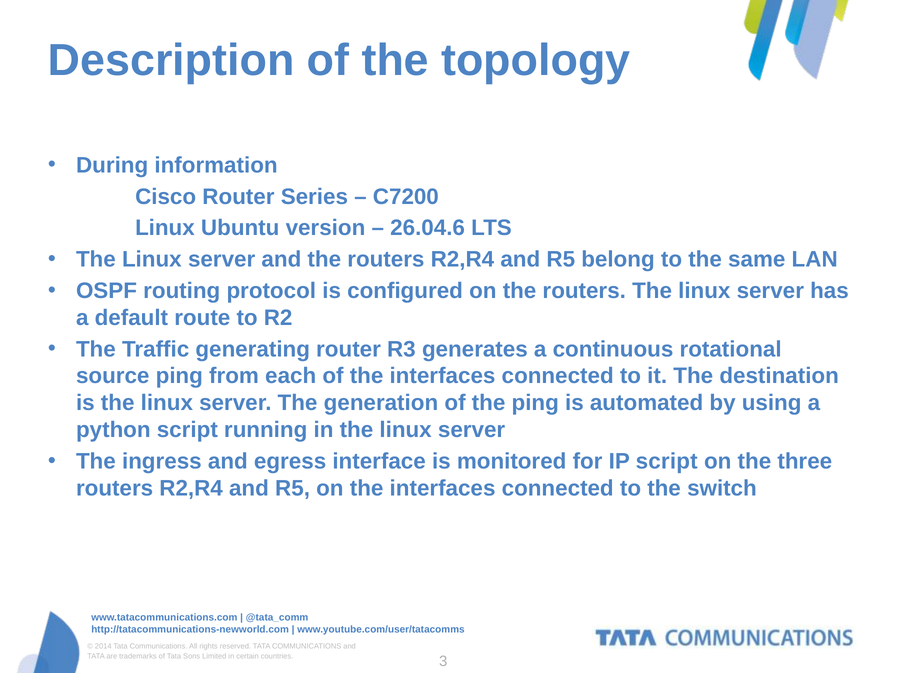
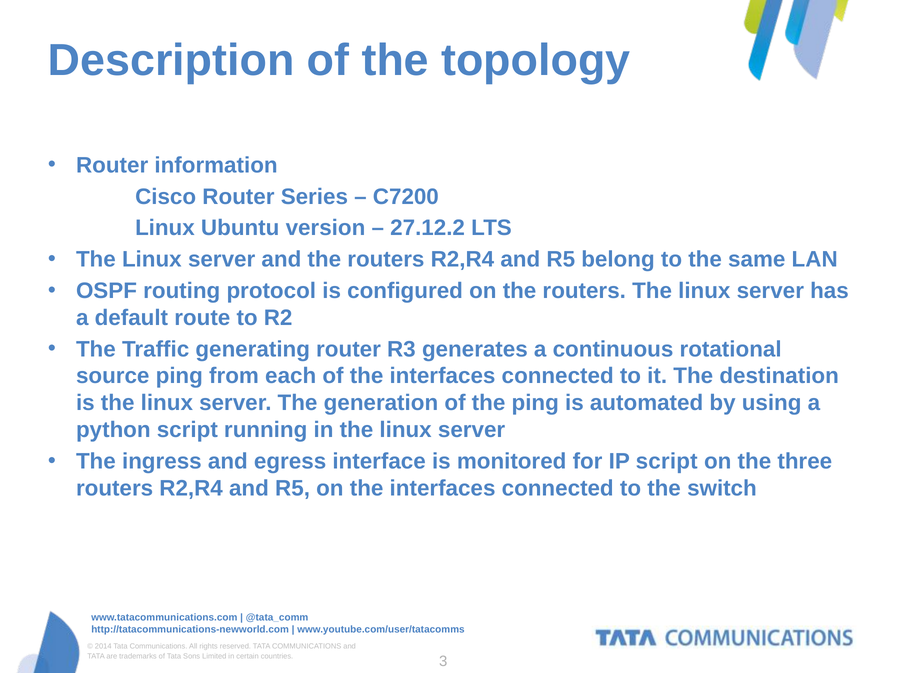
During at (112, 165): During -> Router
26.04.6: 26.04.6 -> 27.12.2
